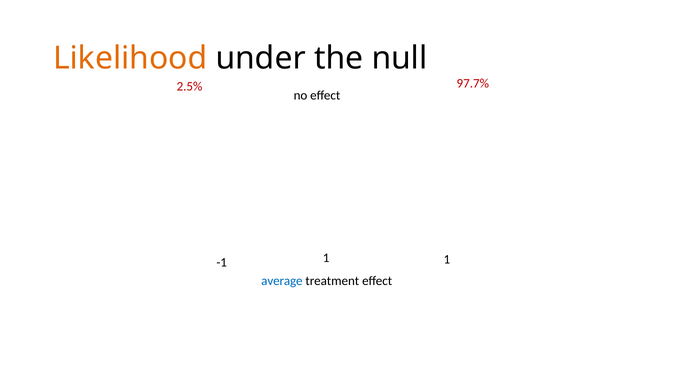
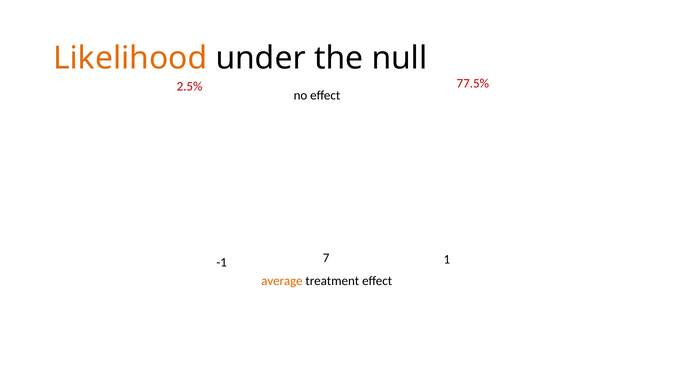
97.7%: 97.7% -> 77.5%
-1 1: 1 -> 7
average colour: blue -> orange
